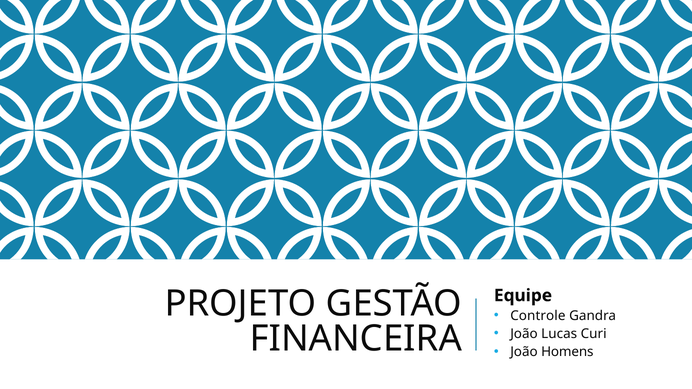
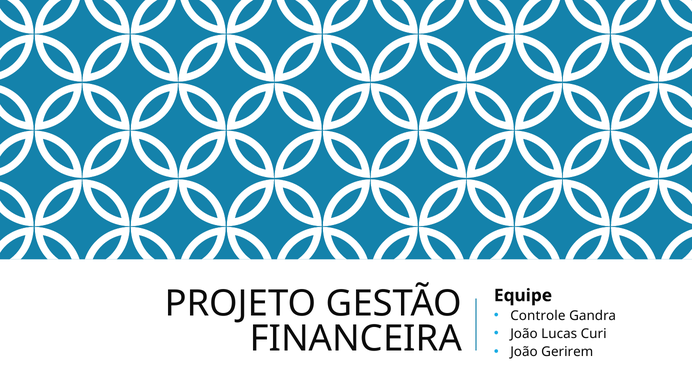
Homens: Homens -> Gerirem
